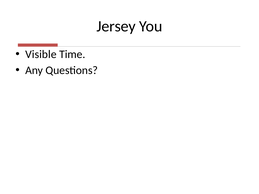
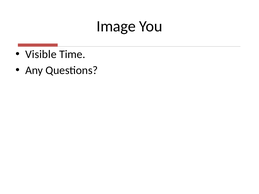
Jersey: Jersey -> Image
